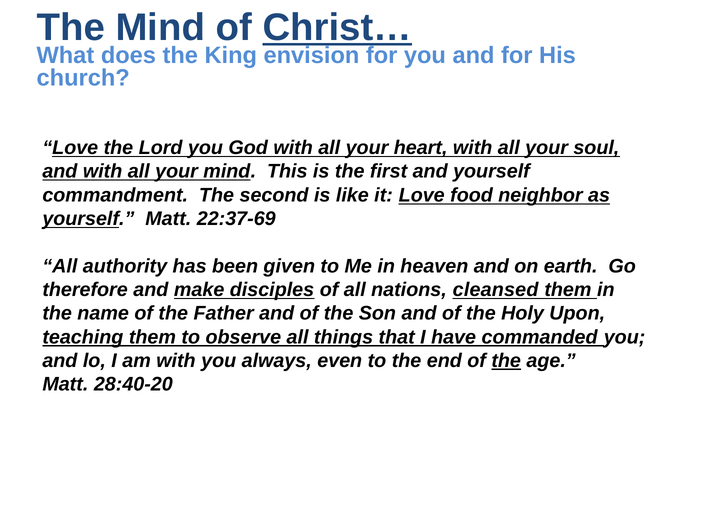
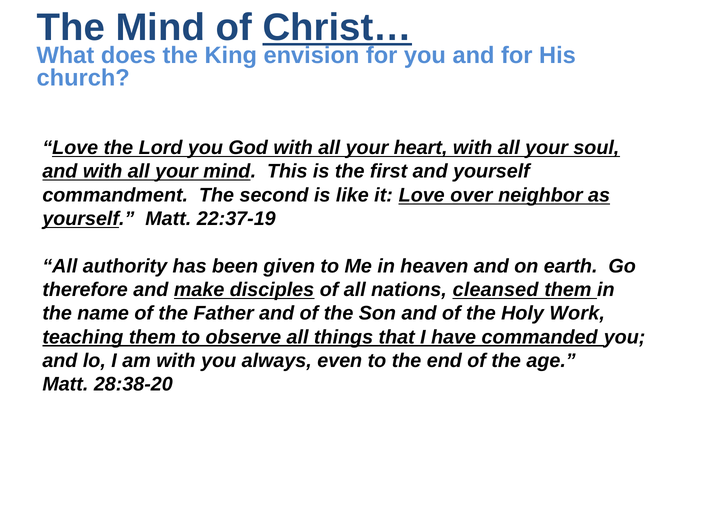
food: food -> over
22:37-69: 22:37-69 -> 22:37-19
Upon: Upon -> Work
the at (506, 361) underline: present -> none
28:40-20: 28:40-20 -> 28:38-20
